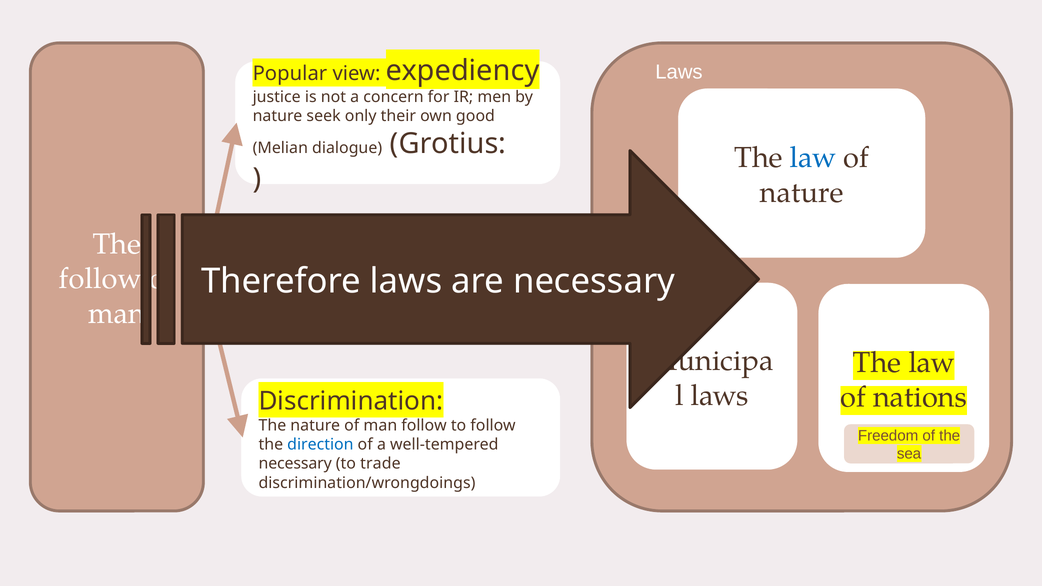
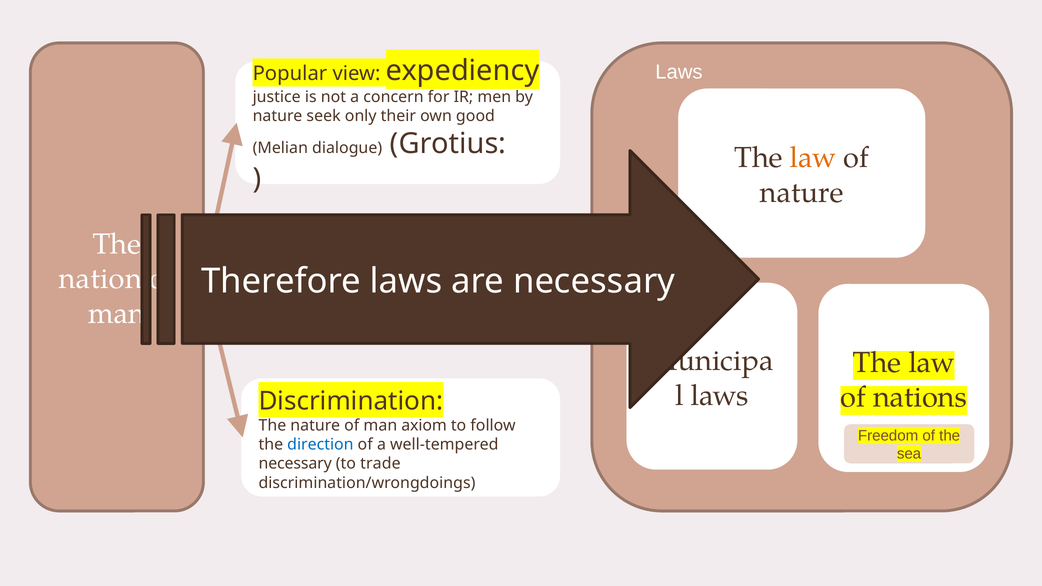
law at (813, 158) colour: blue -> orange
follow at (100, 279): follow -> nation
man follow: follow -> axiom
